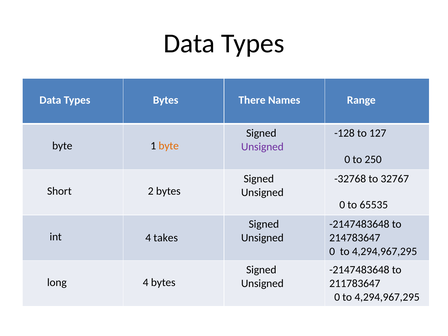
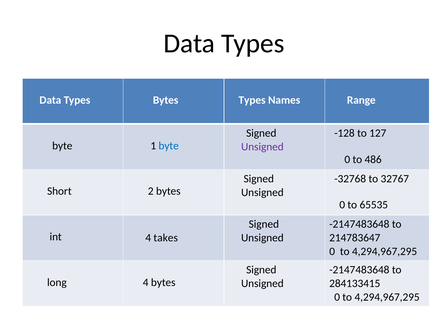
Bytes There: There -> Types
byte at (169, 146) colour: orange -> blue
250: 250 -> 486
211783647: 211783647 -> 284133415
